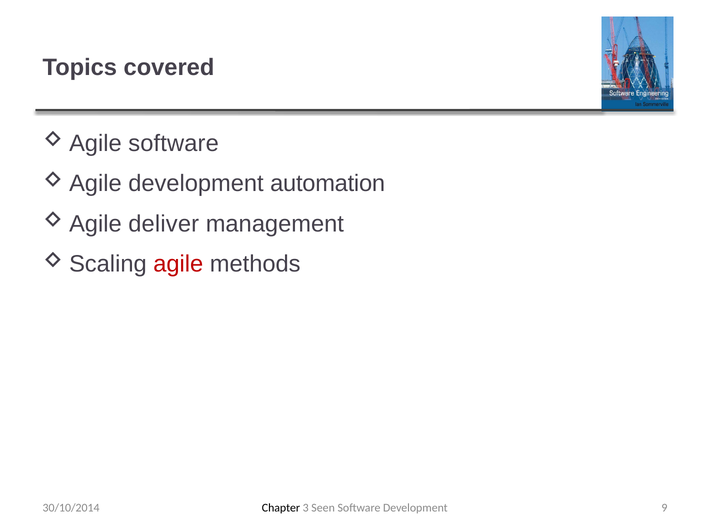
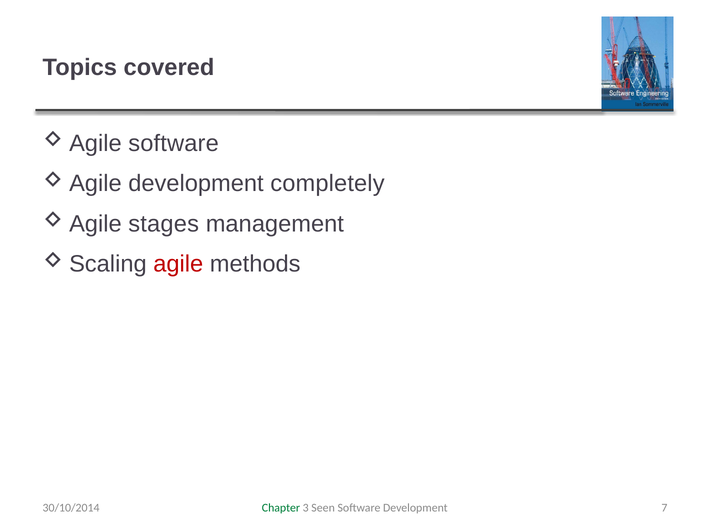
automation: automation -> completely
deliver: deliver -> stages
Chapter colour: black -> green
9: 9 -> 7
